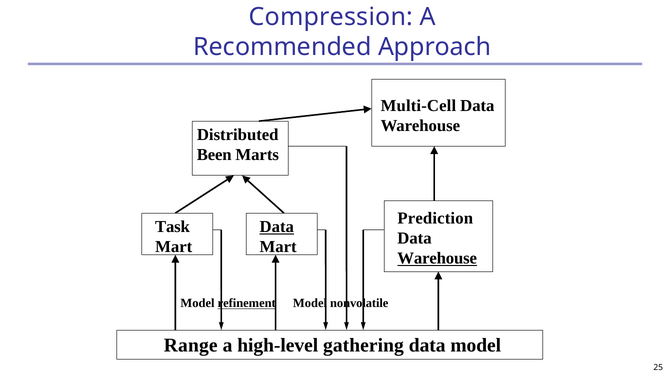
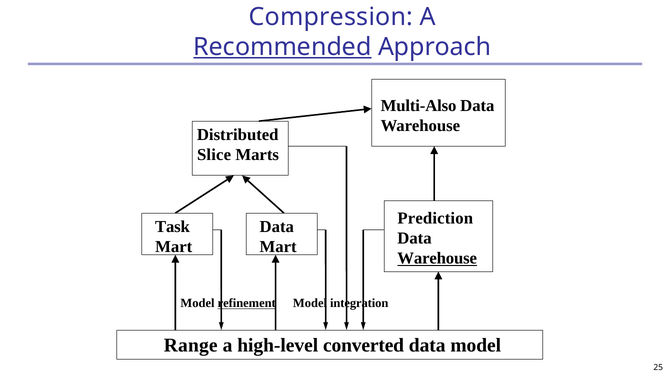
Recommended underline: none -> present
Multi-Cell: Multi-Cell -> Multi-Also
Been: Been -> Slice
Data at (277, 227) underline: present -> none
nonvolatile: nonvolatile -> integration
gathering: gathering -> converted
